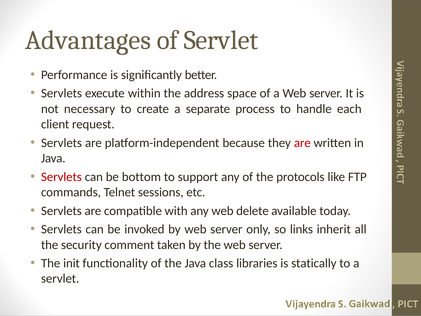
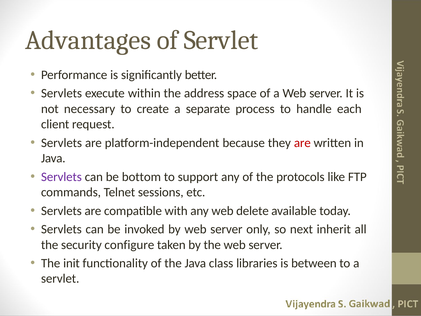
Servlets at (61, 177) colour: red -> purple
links: links -> next
comment: comment -> configure
statically: statically -> between
